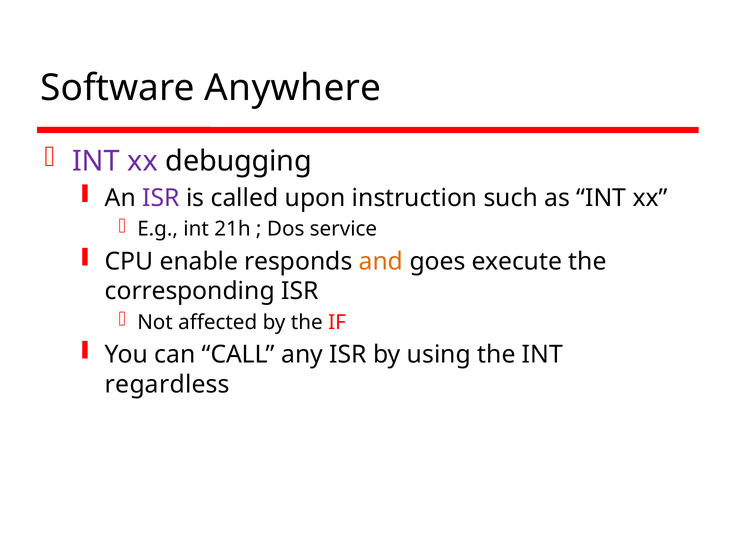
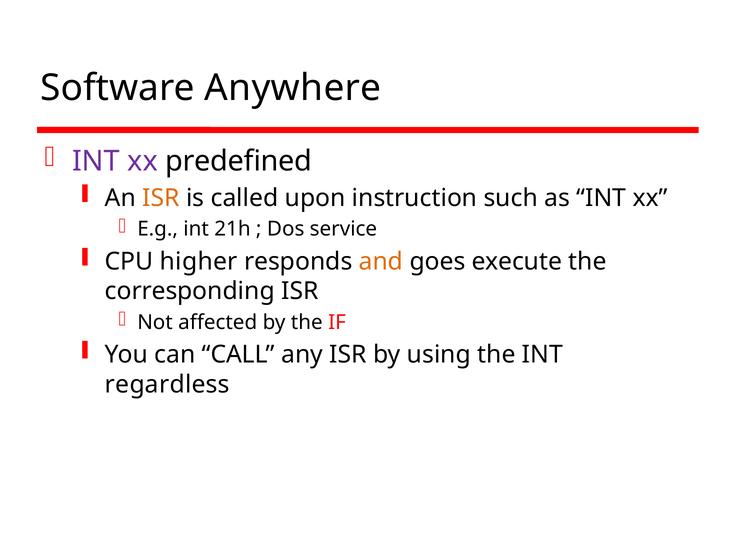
debugging: debugging -> predefined
ISR at (161, 198) colour: purple -> orange
enable: enable -> higher
